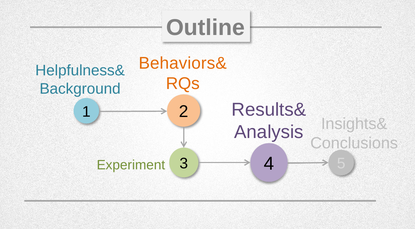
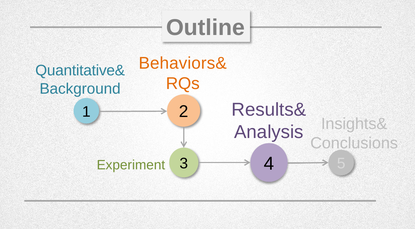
Helpfulness&: Helpfulness& -> Quantitative&
